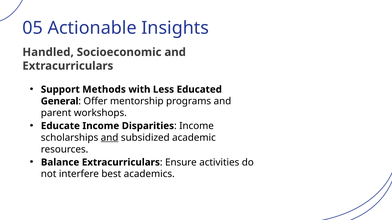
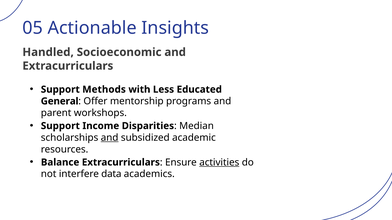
Educate at (60, 126): Educate -> Support
Income at (197, 126): Income -> Median
activities underline: none -> present
best: best -> data
